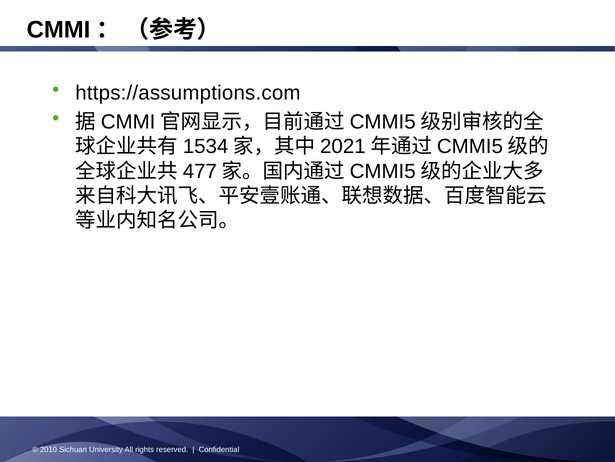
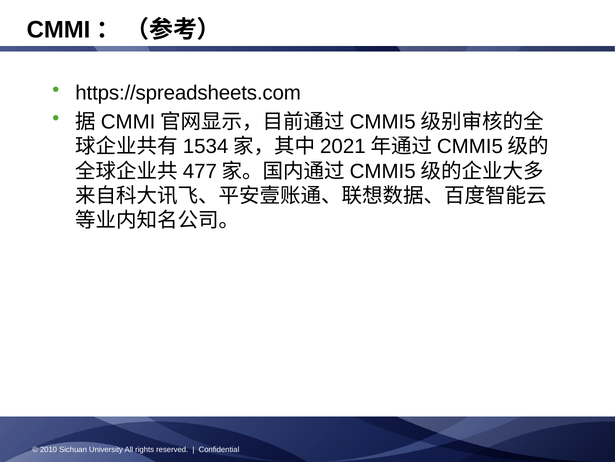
https://assumptions.com: https://assumptions.com -> https://spreadsheets.com
